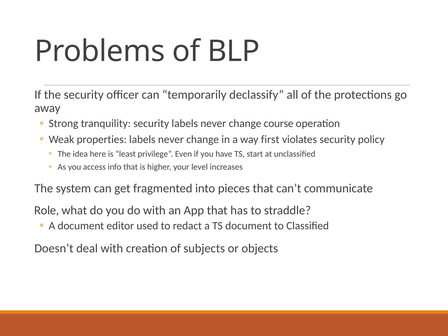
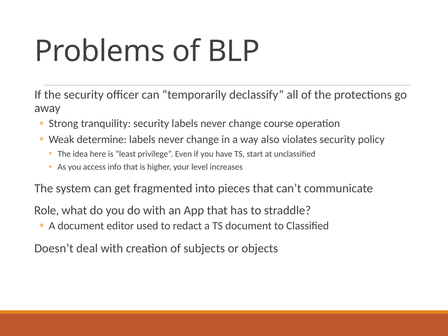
properties: properties -> determine
first: first -> also
